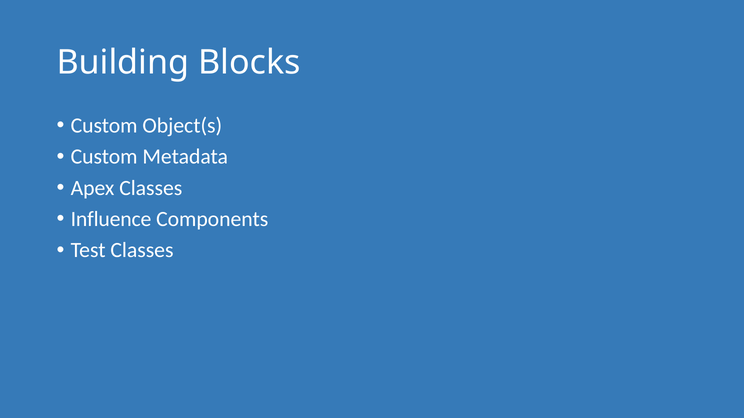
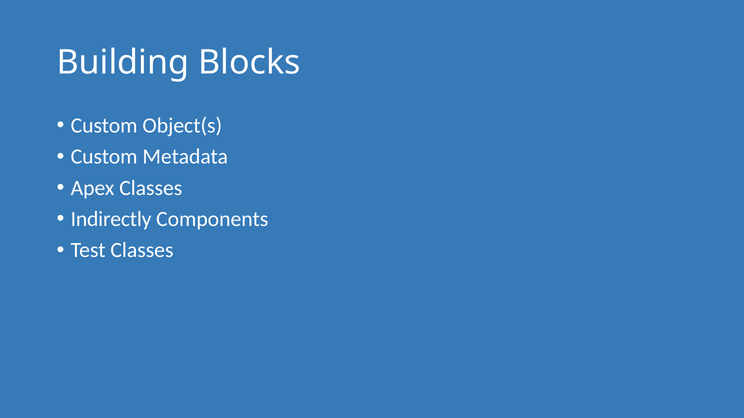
Influence: Influence -> Indirectly
